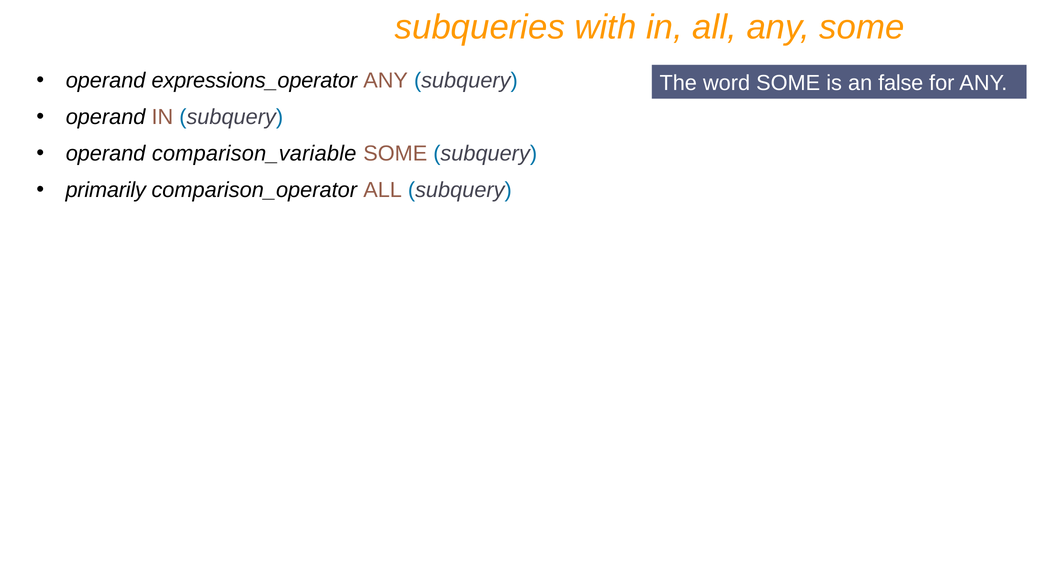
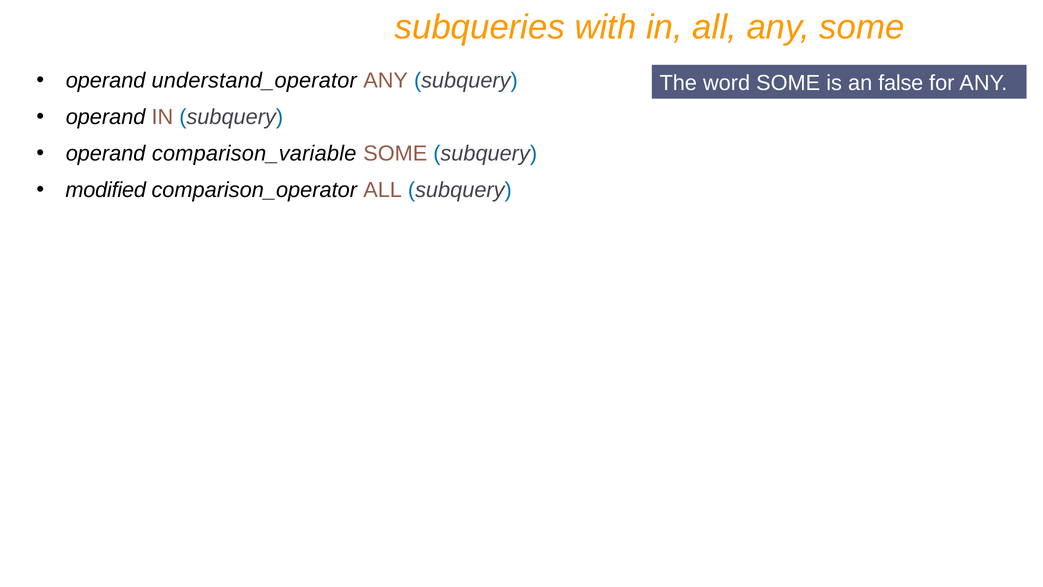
expressions_operator: expressions_operator -> understand_operator
primarily: primarily -> modified
